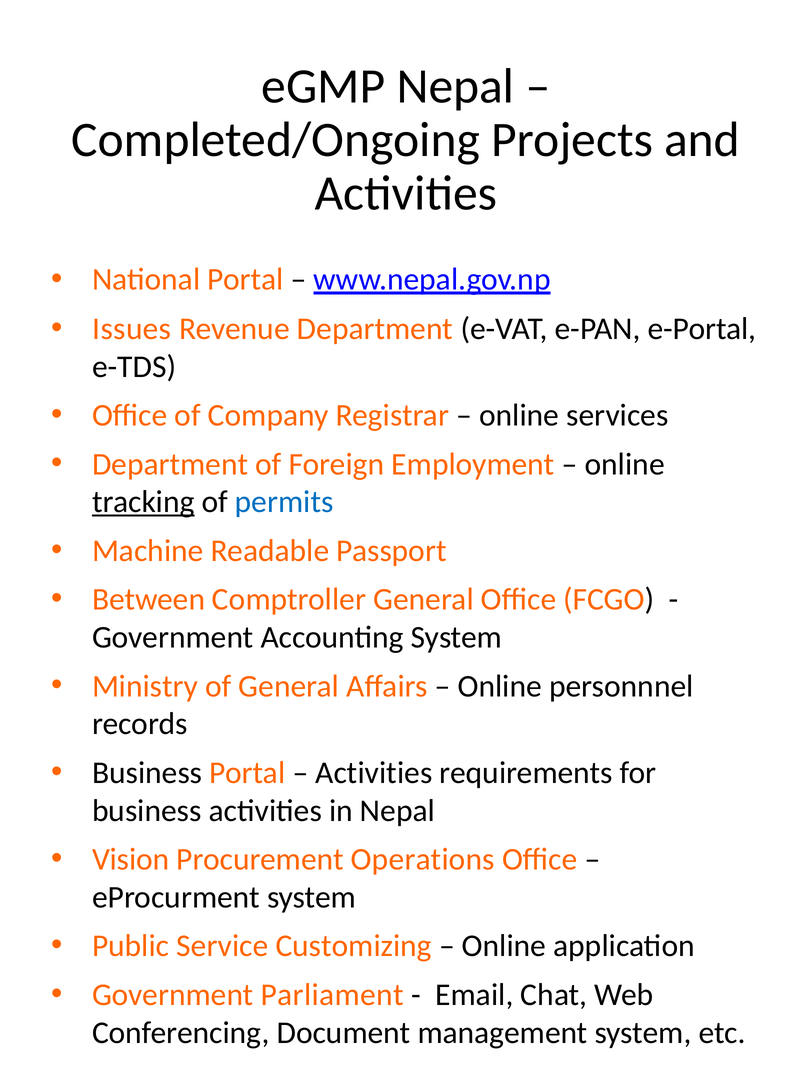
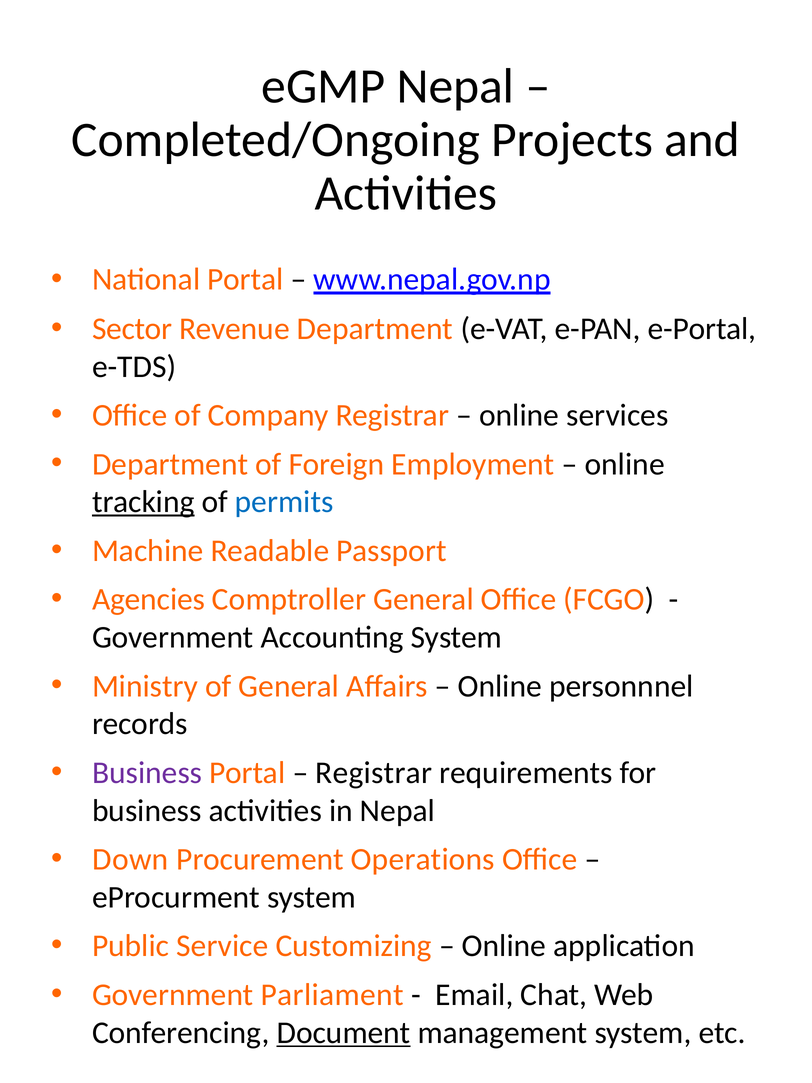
Issues: Issues -> Sector
Between: Between -> Agencies
Business at (147, 773) colour: black -> purple
Activities at (374, 773): Activities -> Registrar
Vision: Vision -> Down
Document underline: none -> present
